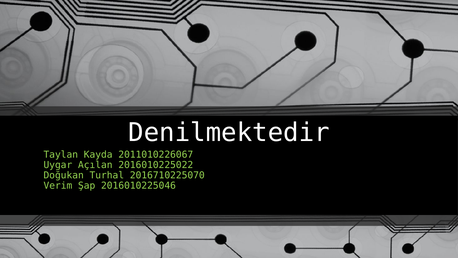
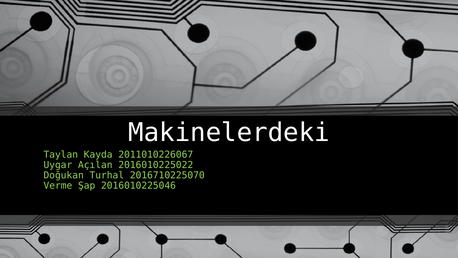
Denilmektedir: Denilmektedir -> Makinelerdeki
Verim: Verim -> Verme
